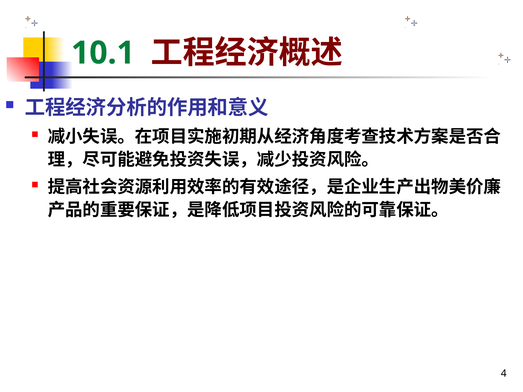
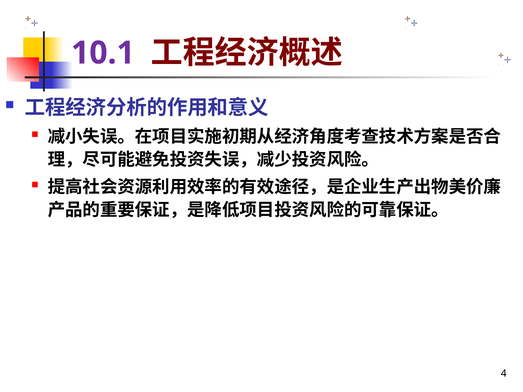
10.1 colour: green -> purple
